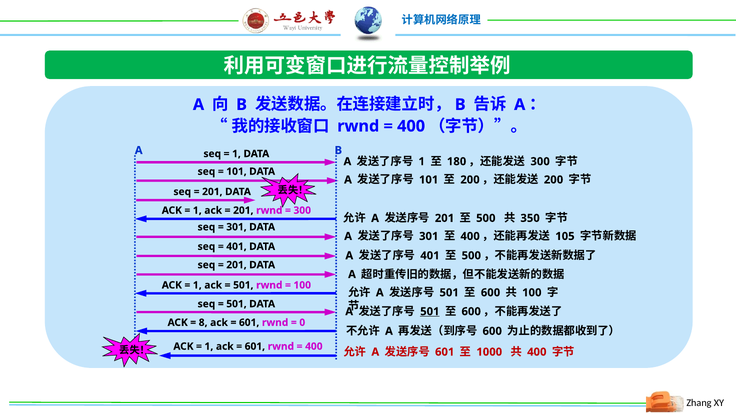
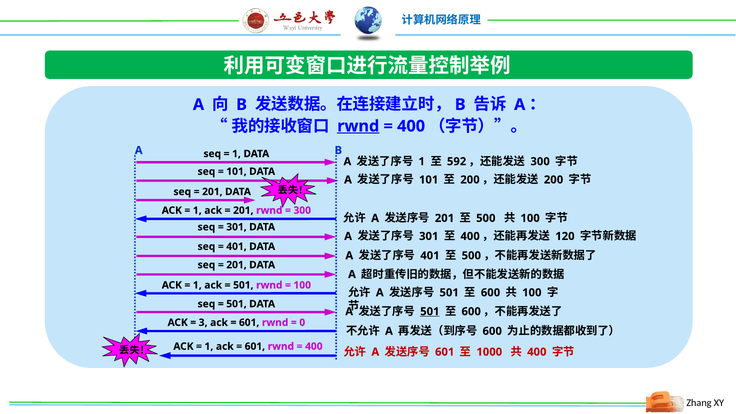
rwnd at (358, 126) underline: none -> present
180: 180 -> 592
350 at (530, 218): 350 -> 100
105: 105 -> 120
8: 8 -> 3
